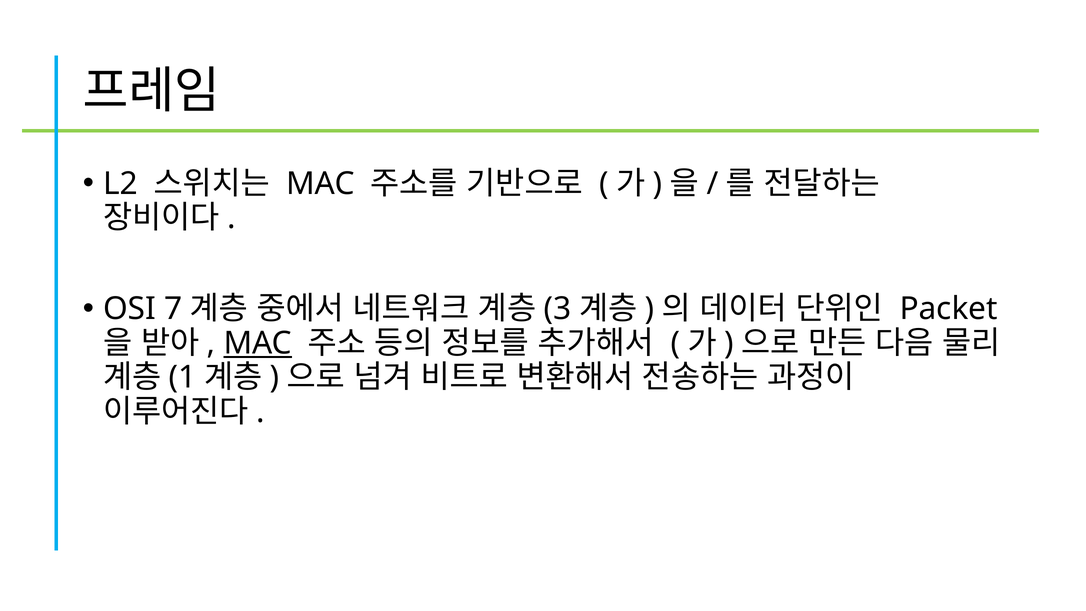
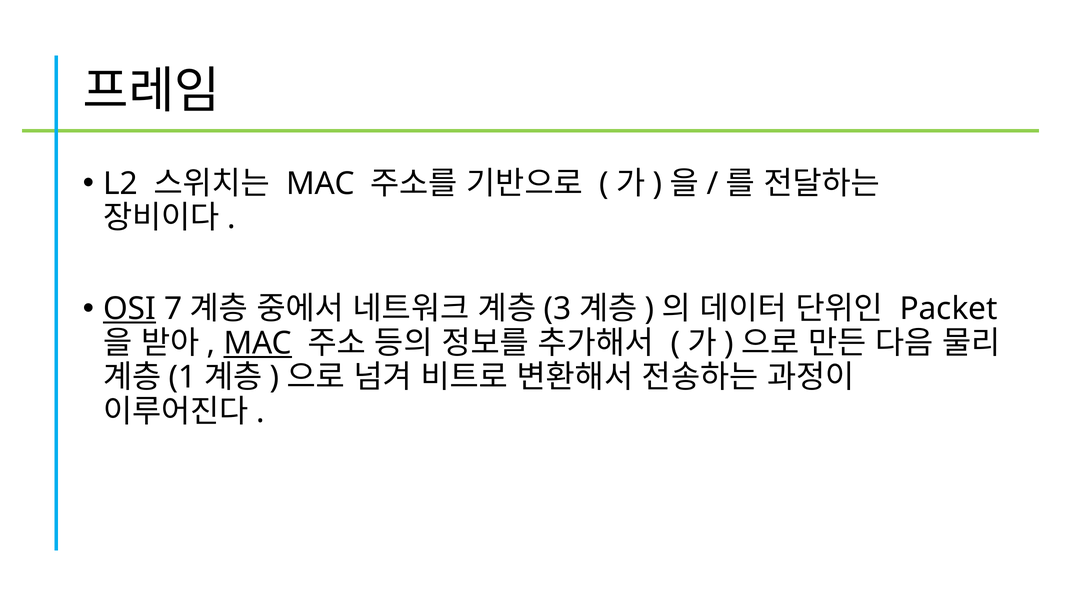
OSI underline: none -> present
